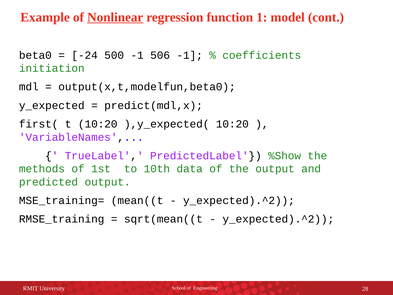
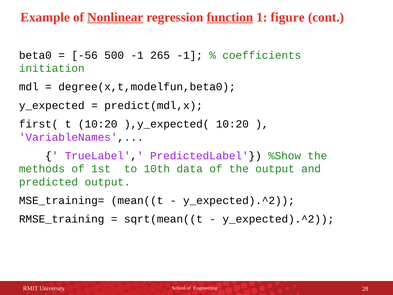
function underline: none -> present
model: model -> figure
-24: -24 -> -56
506: 506 -> 265
output(x,t,modelfun,beta0: output(x,t,modelfun,beta0 -> degree(x,t,modelfun,beta0
